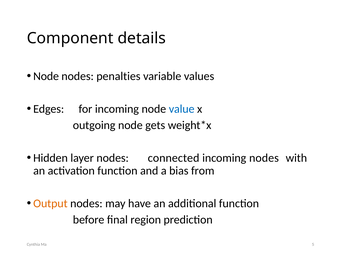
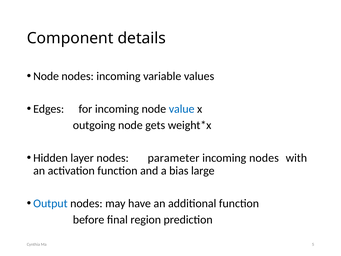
nodes penalties: penalties -> incoming
connected: connected -> parameter
from: from -> large
Output colour: orange -> blue
